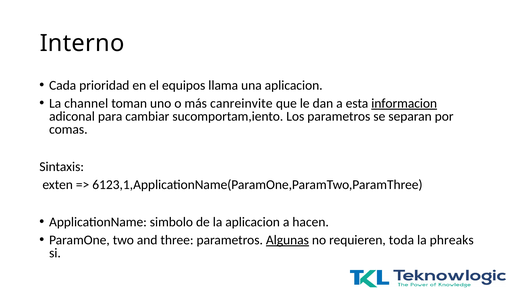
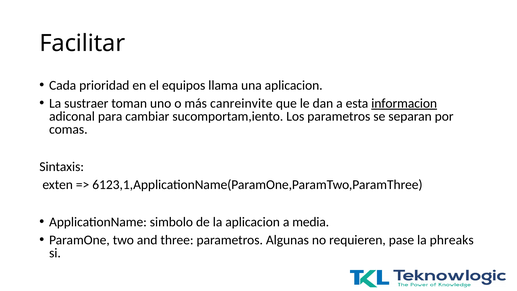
Interno: Interno -> Facilitar
channel: channel -> sustraer
hacen: hacen -> media
Algunas underline: present -> none
toda: toda -> pase
